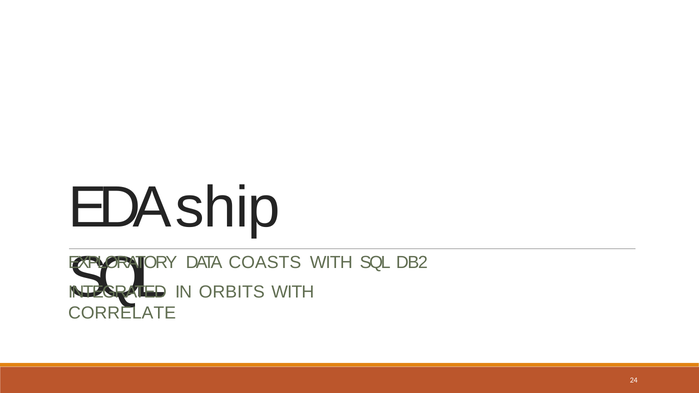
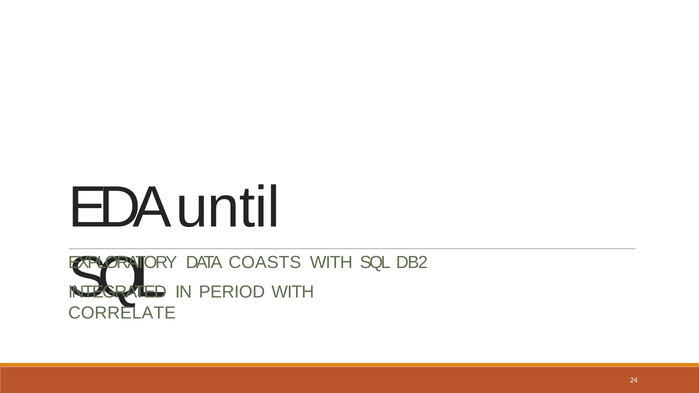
ship: ship -> until
ORBITS: ORBITS -> PERIOD
